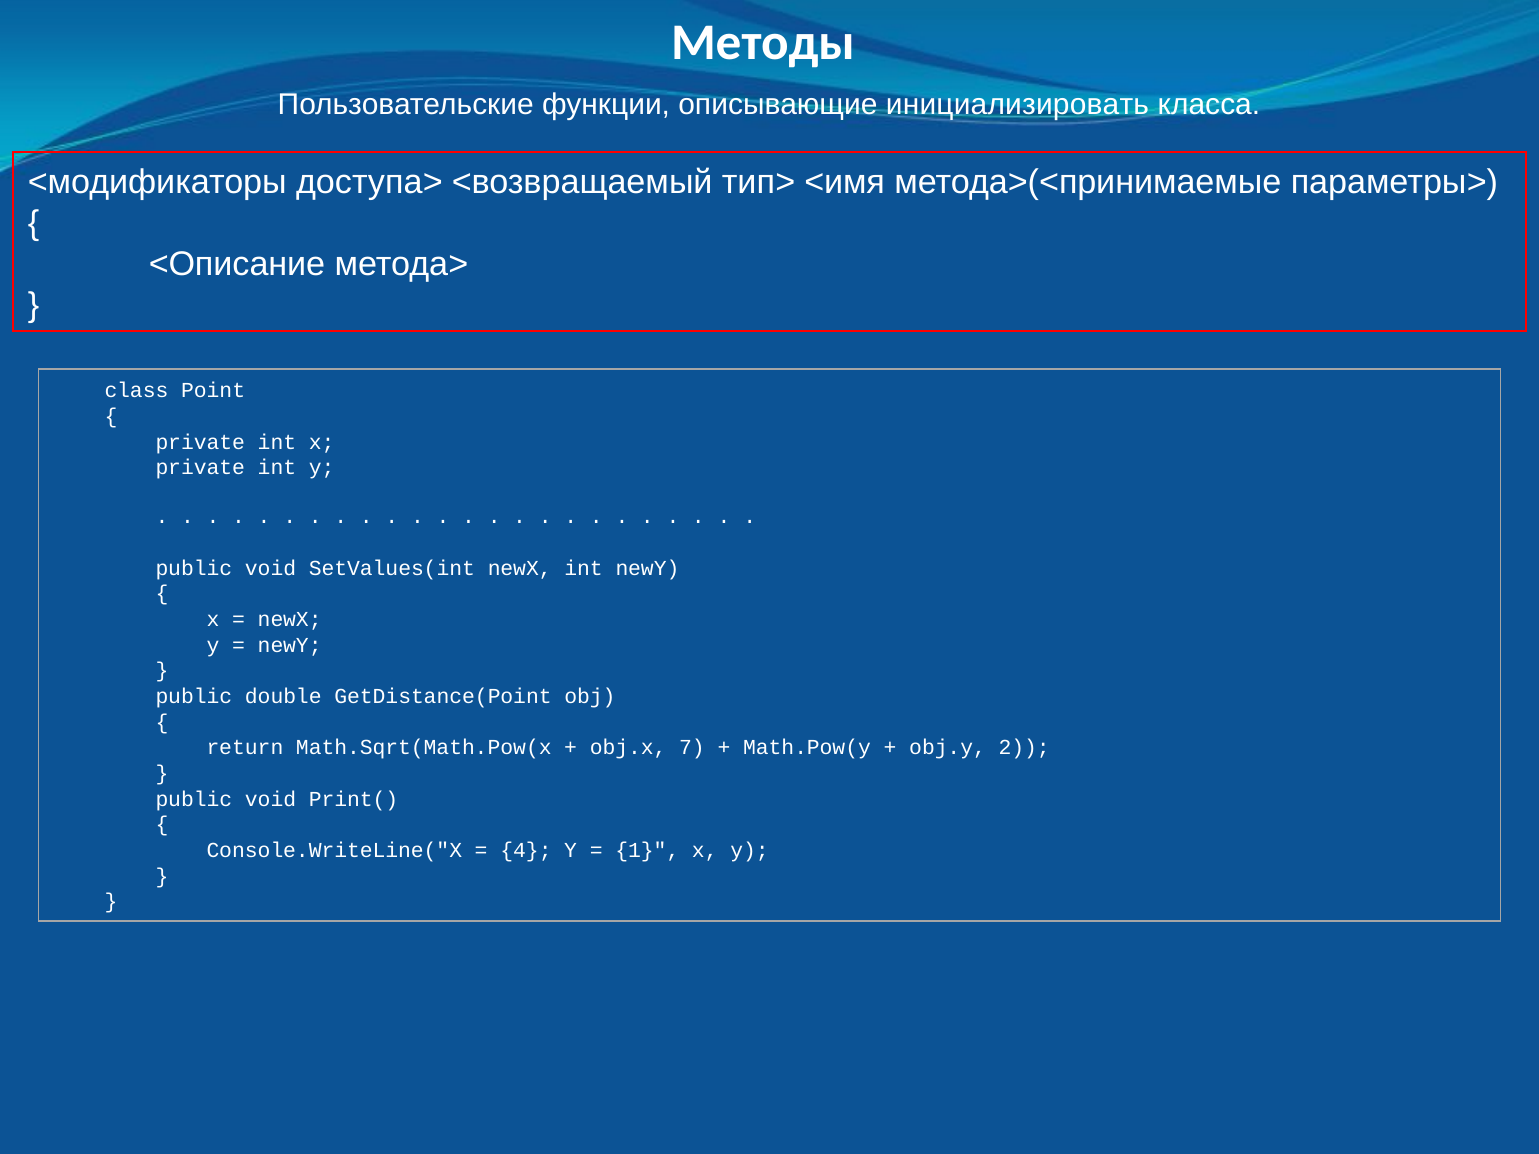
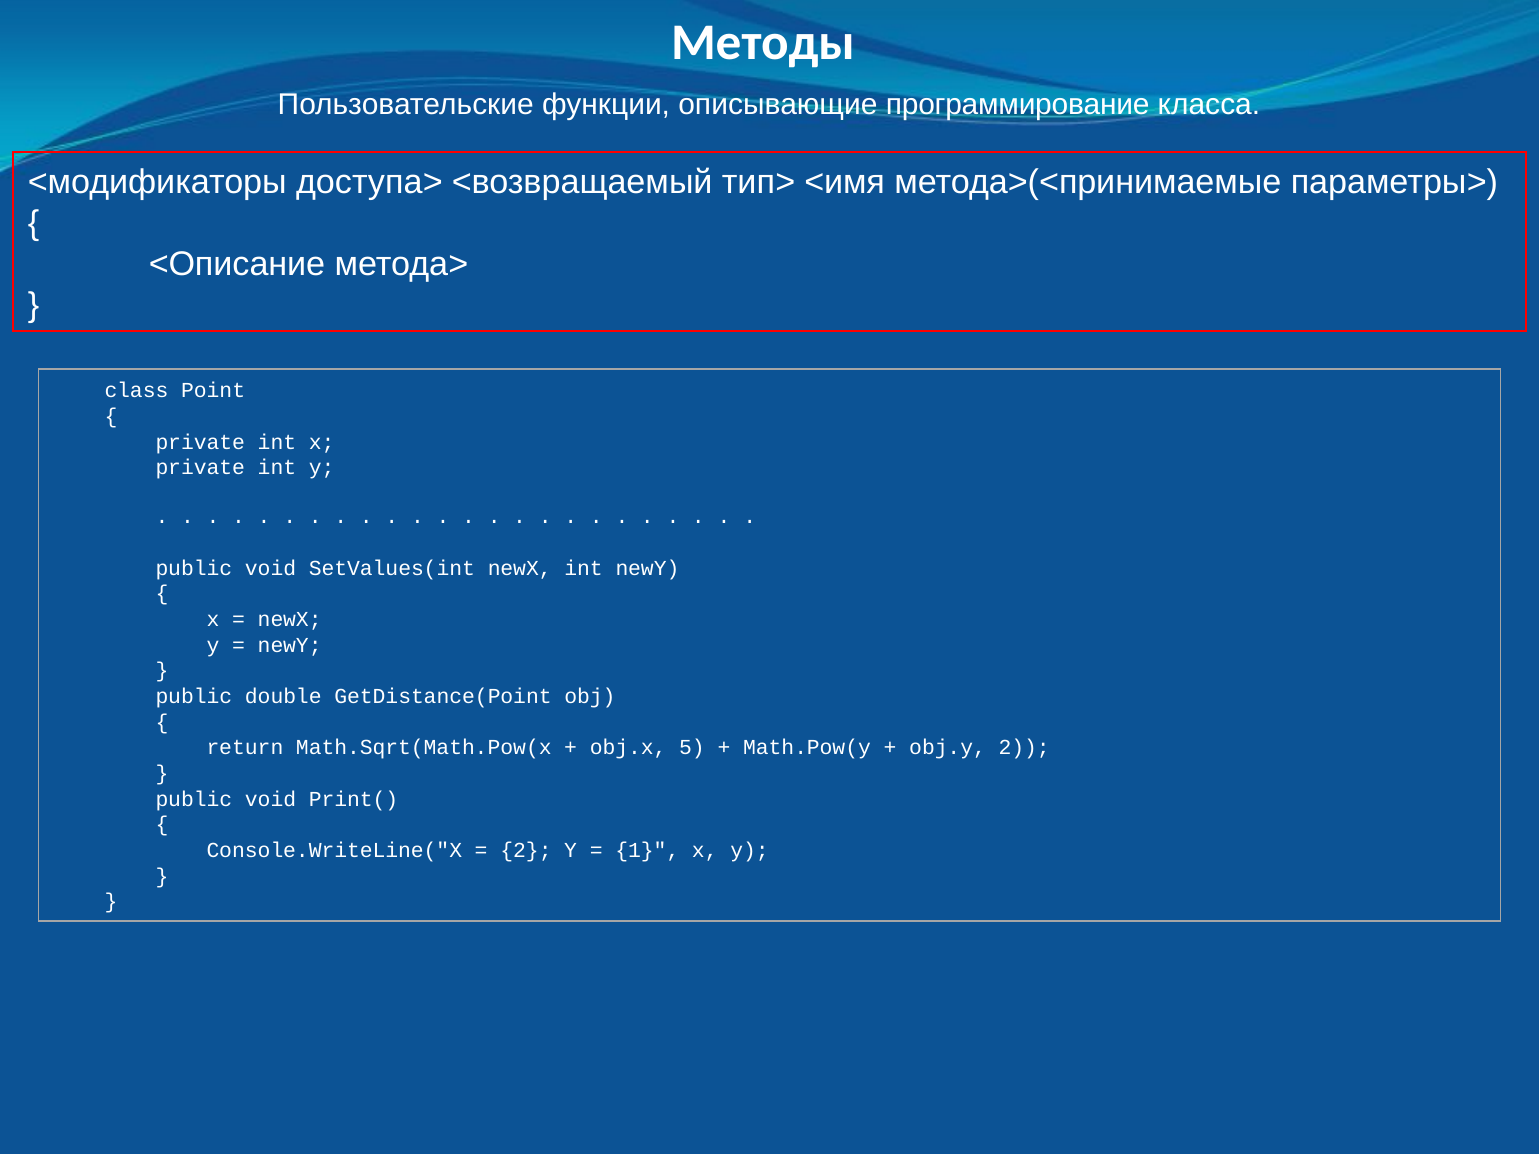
инициализировать: инициализировать -> программирование
7: 7 -> 5
4 at (526, 851): 4 -> 2
